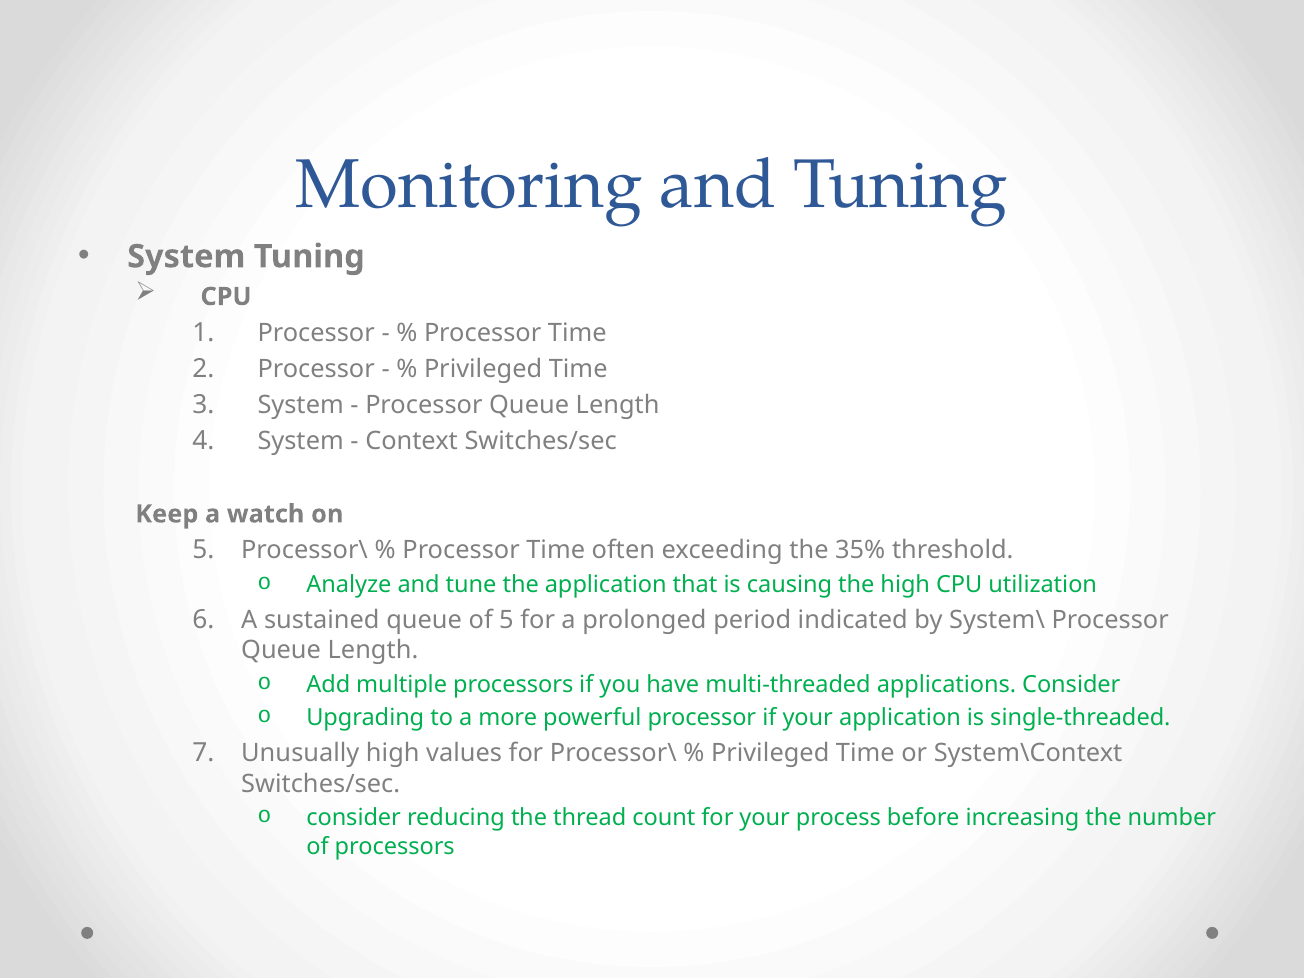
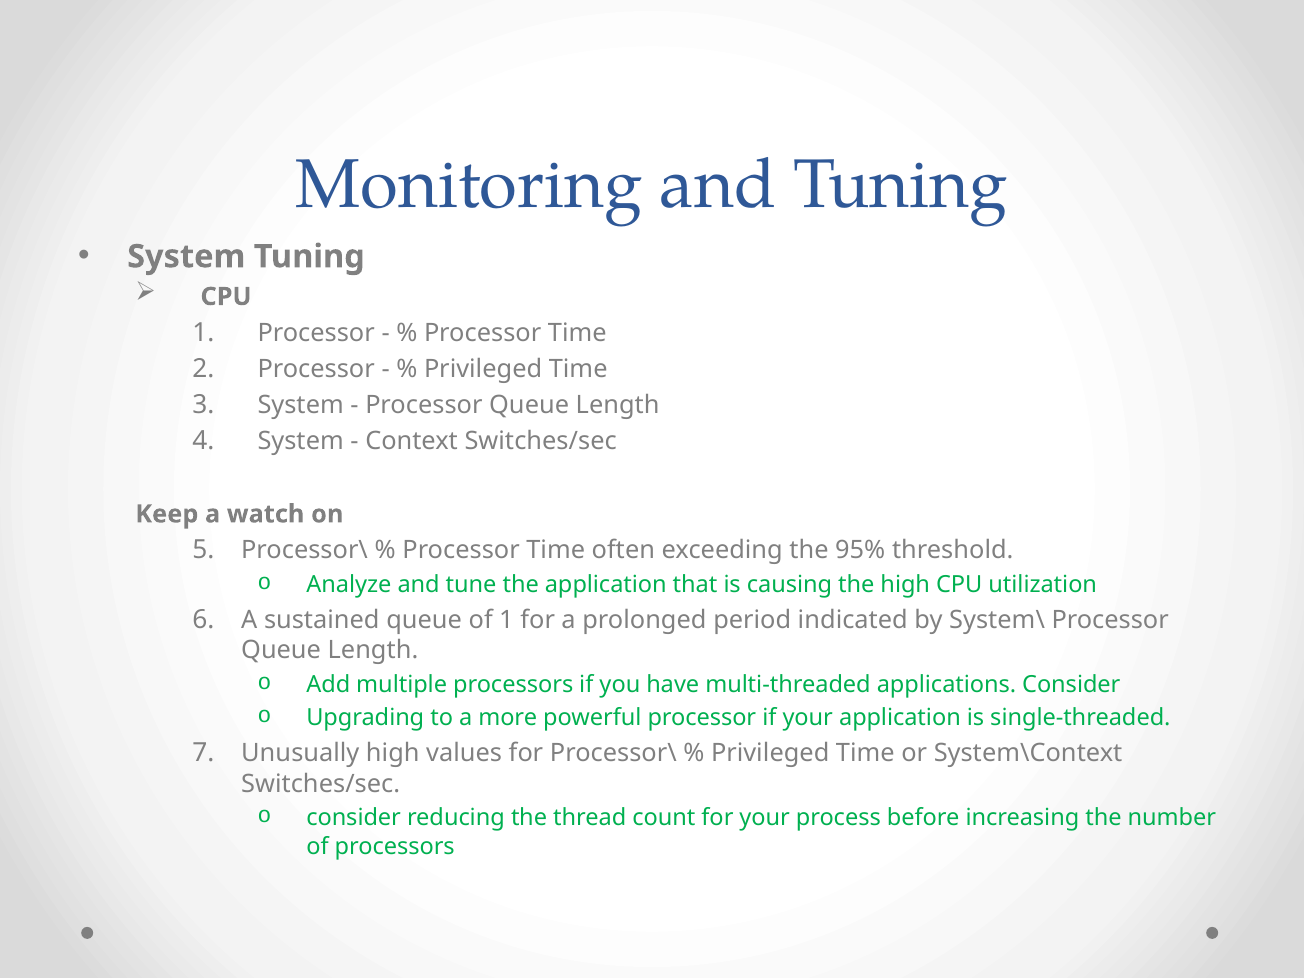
35%: 35% -> 95%
of 5: 5 -> 1
